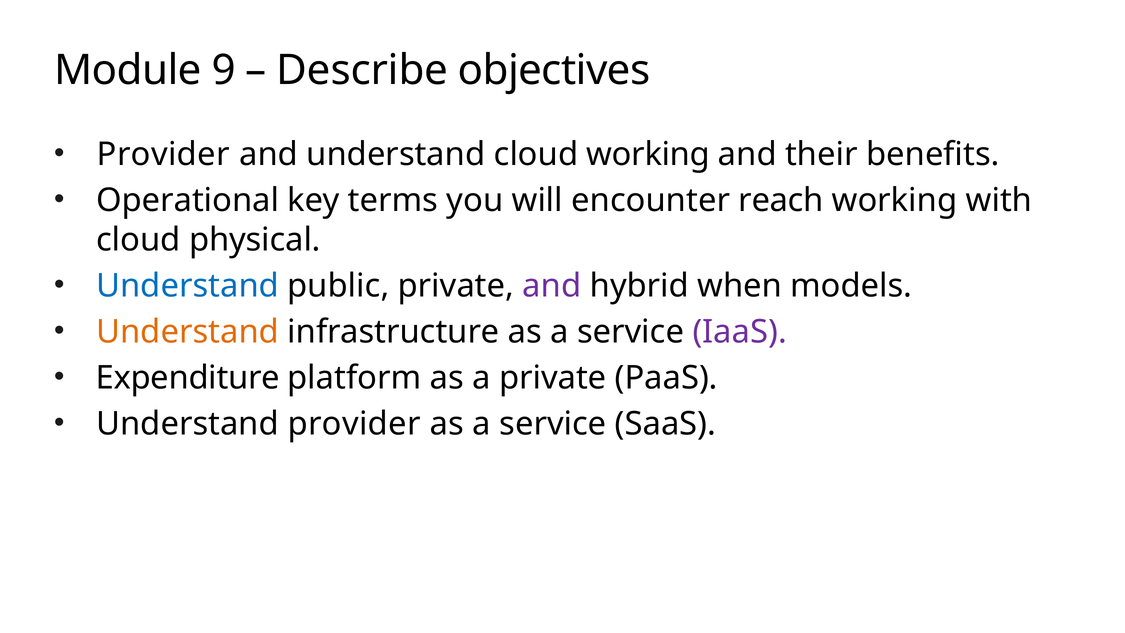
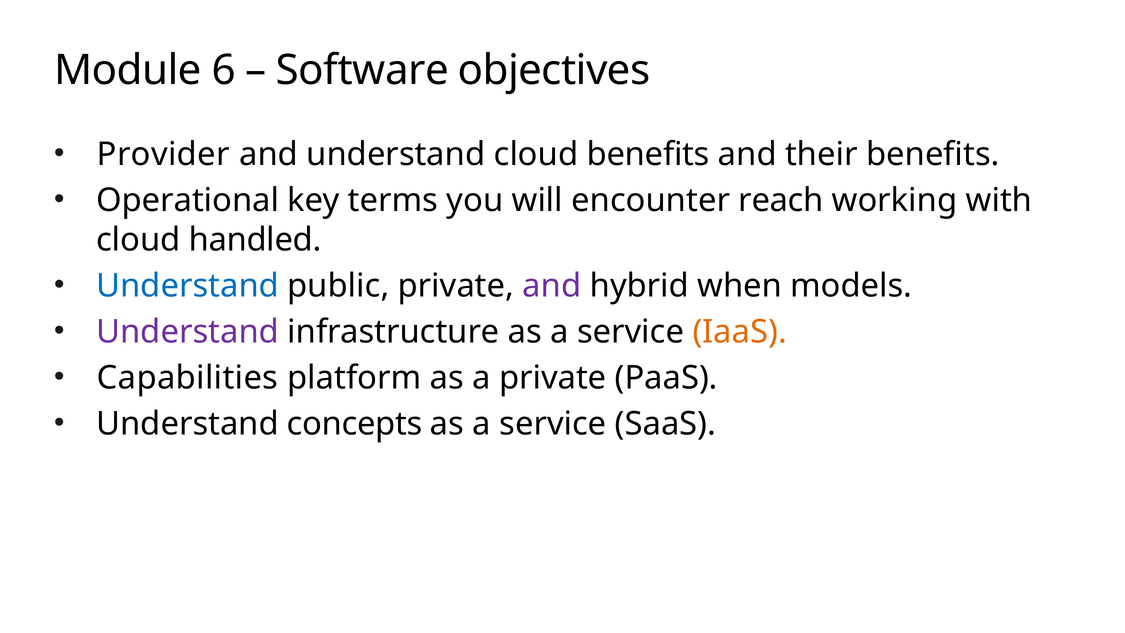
9: 9 -> 6
Describe: Describe -> Software
cloud working: working -> benefits
physical: physical -> handled
Understand at (188, 332) colour: orange -> purple
IaaS colour: purple -> orange
Expenditure: Expenditure -> Capabilities
Understand provider: provider -> concepts
